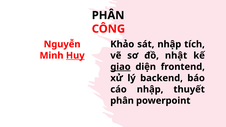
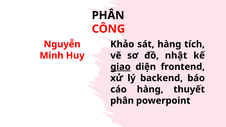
sát nhập: nhập -> hàng
Huy underline: present -> none
cáo nhập: nhập -> hàng
